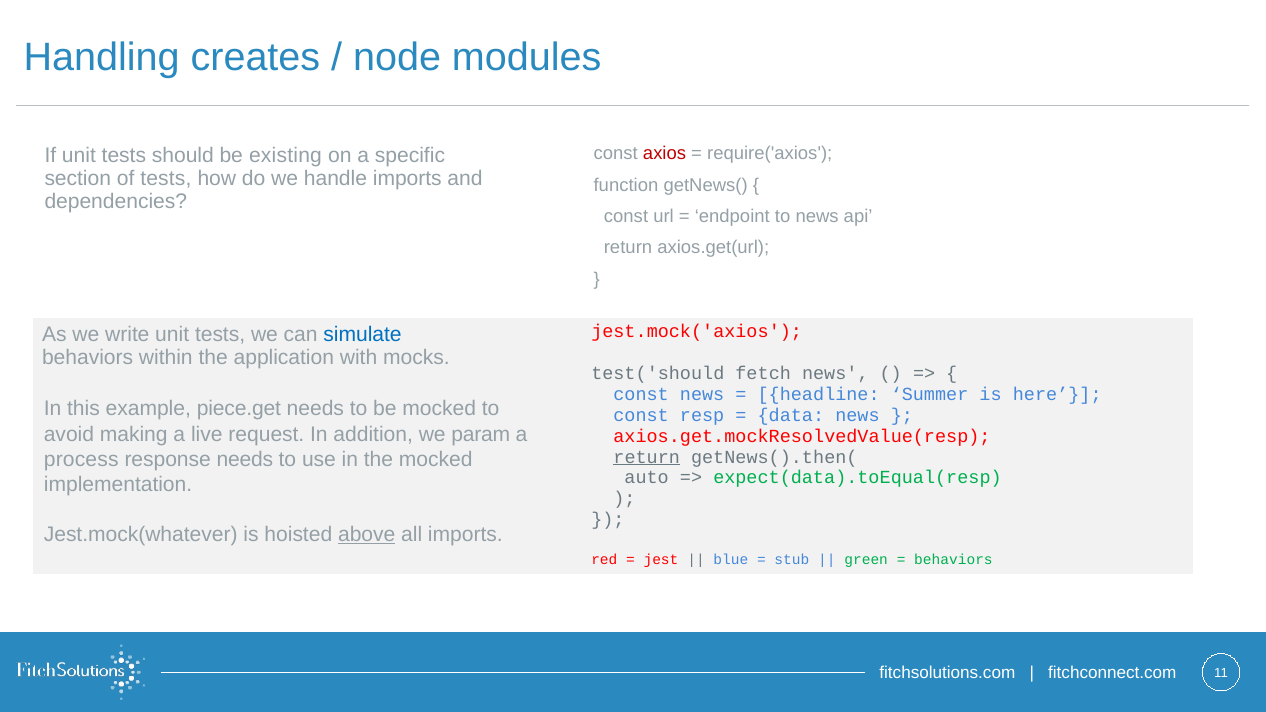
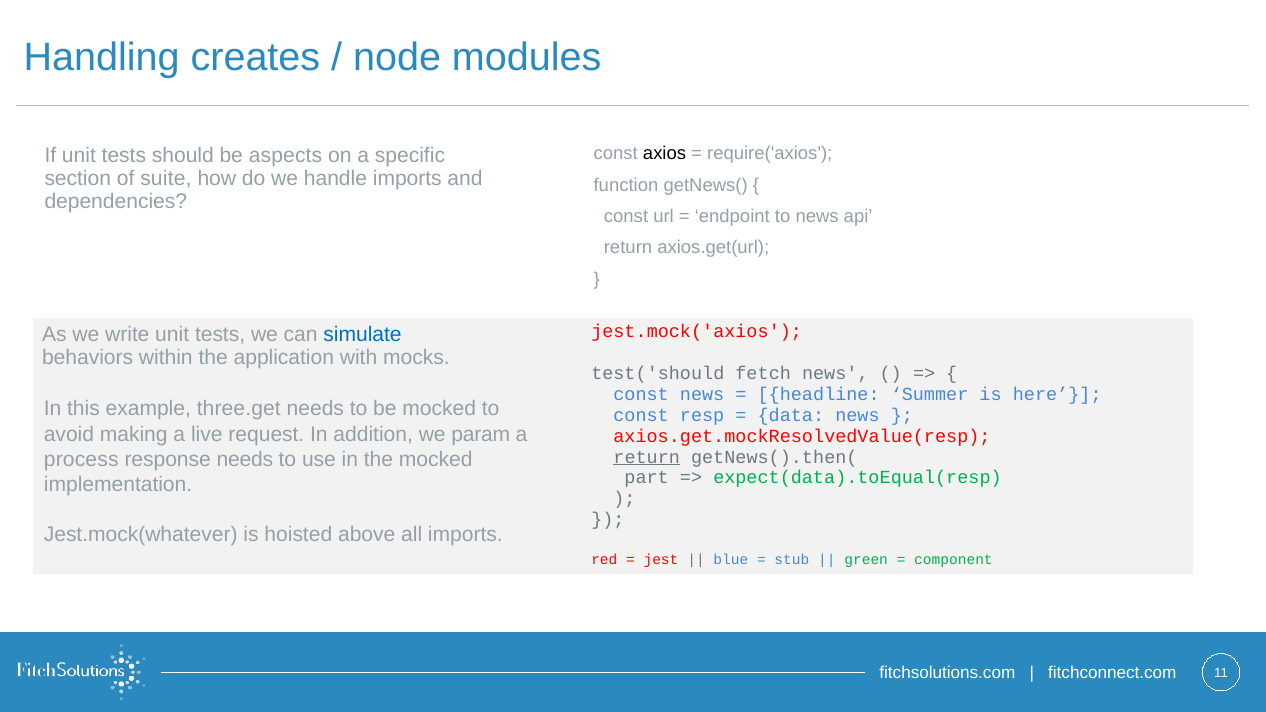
axios colour: red -> black
existing: existing -> aspects
of tests: tests -> suite
piece.get: piece.get -> three.get
auto: auto -> part
above underline: present -> none
behaviors at (953, 560): behaviors -> component
